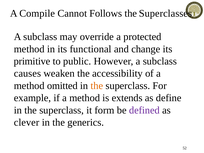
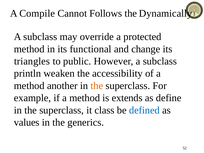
Superclasses: Superclasses -> Dynamically
primitive: primitive -> triangles
causes: causes -> println
omitted: omitted -> another
form: form -> class
defined colour: purple -> blue
clever: clever -> values
